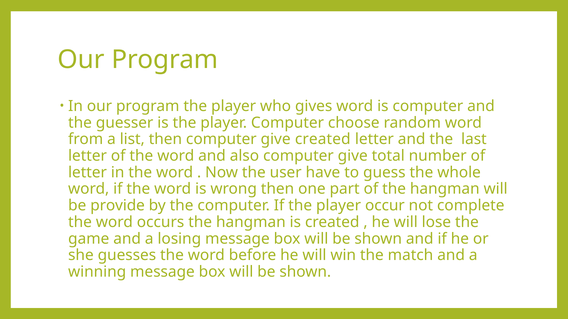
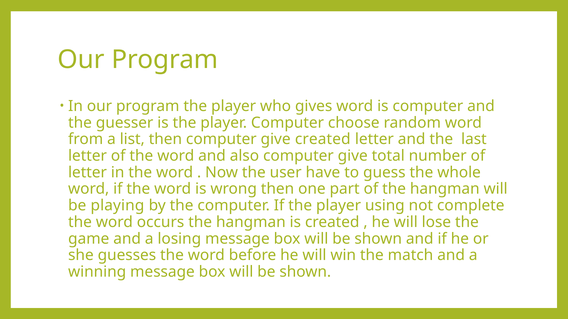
provide: provide -> playing
occur: occur -> using
